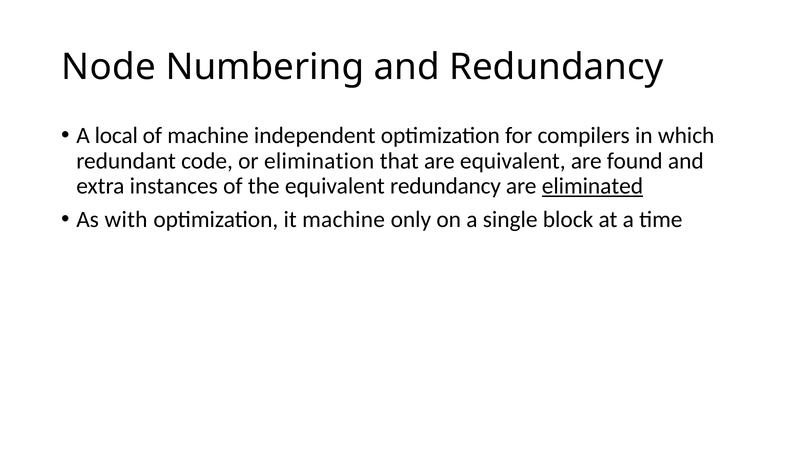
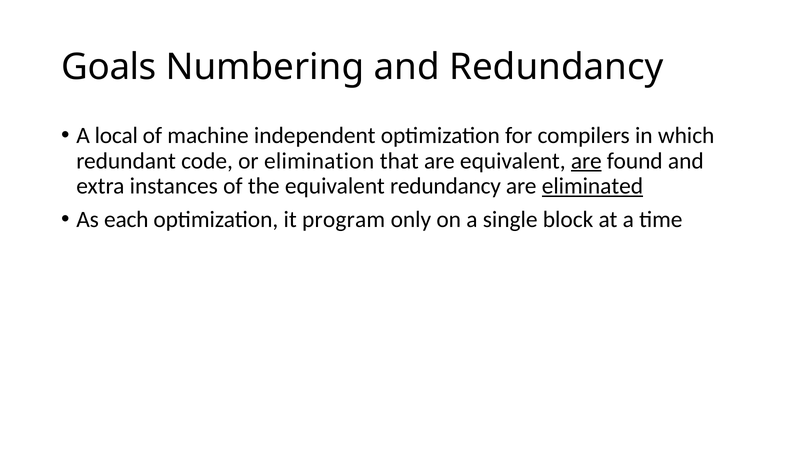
Node: Node -> Goals
are at (586, 161) underline: none -> present
with: with -> each
it machine: machine -> program
